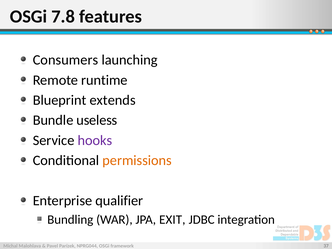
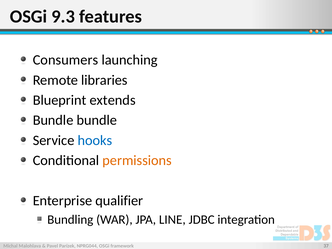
7.8: 7.8 -> 9.3
runtime: runtime -> libraries
Bundle useless: useless -> bundle
hooks colour: purple -> blue
EXIT: EXIT -> LINE
